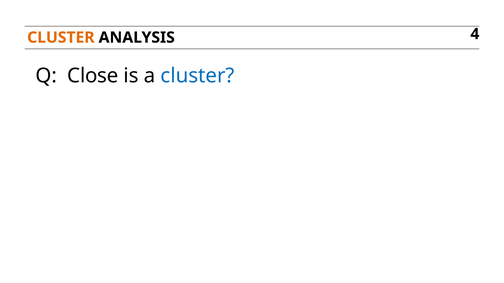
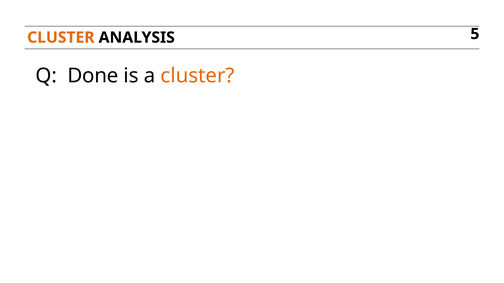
4: 4 -> 5
Close: Close -> Done
cluster at (198, 76) colour: blue -> orange
